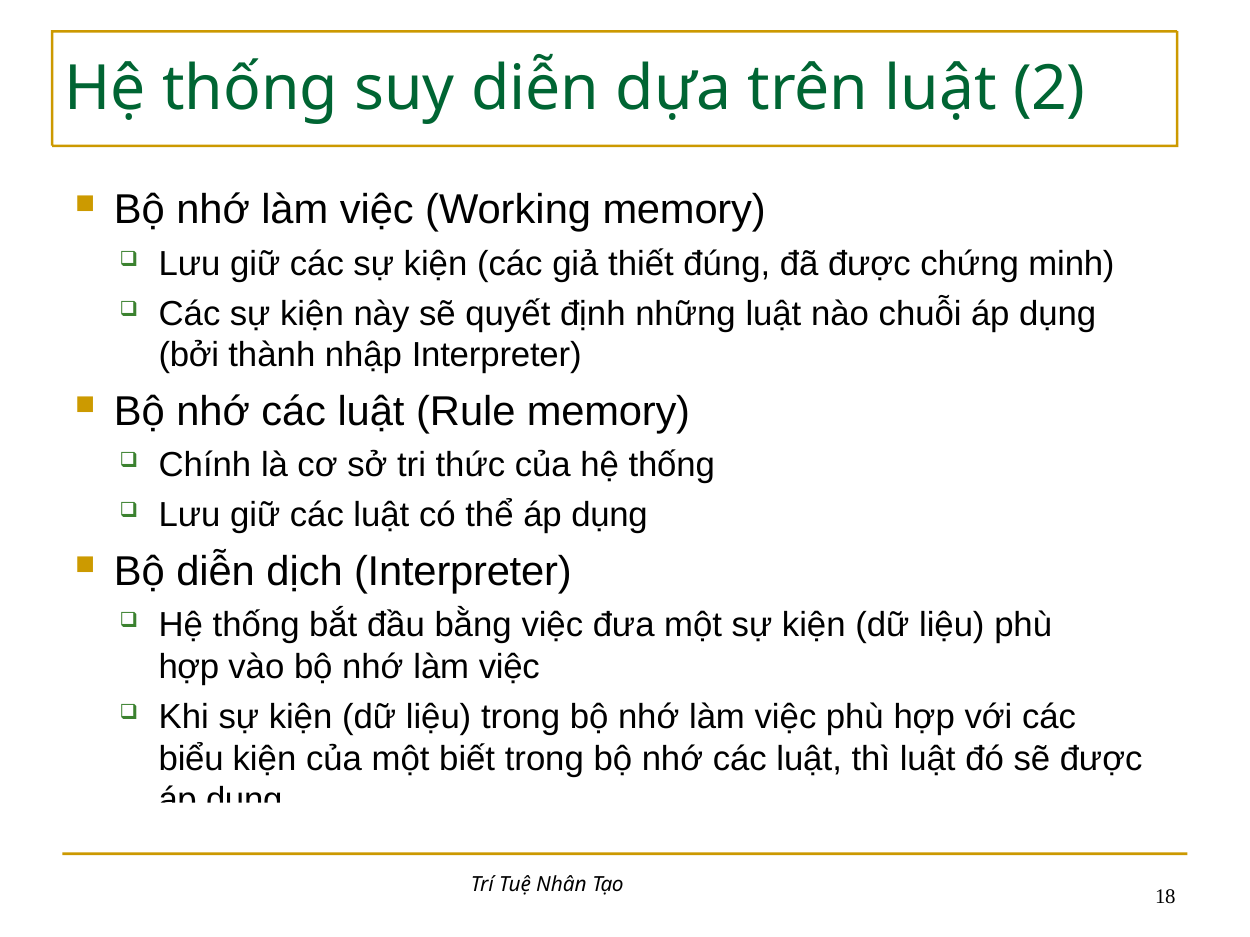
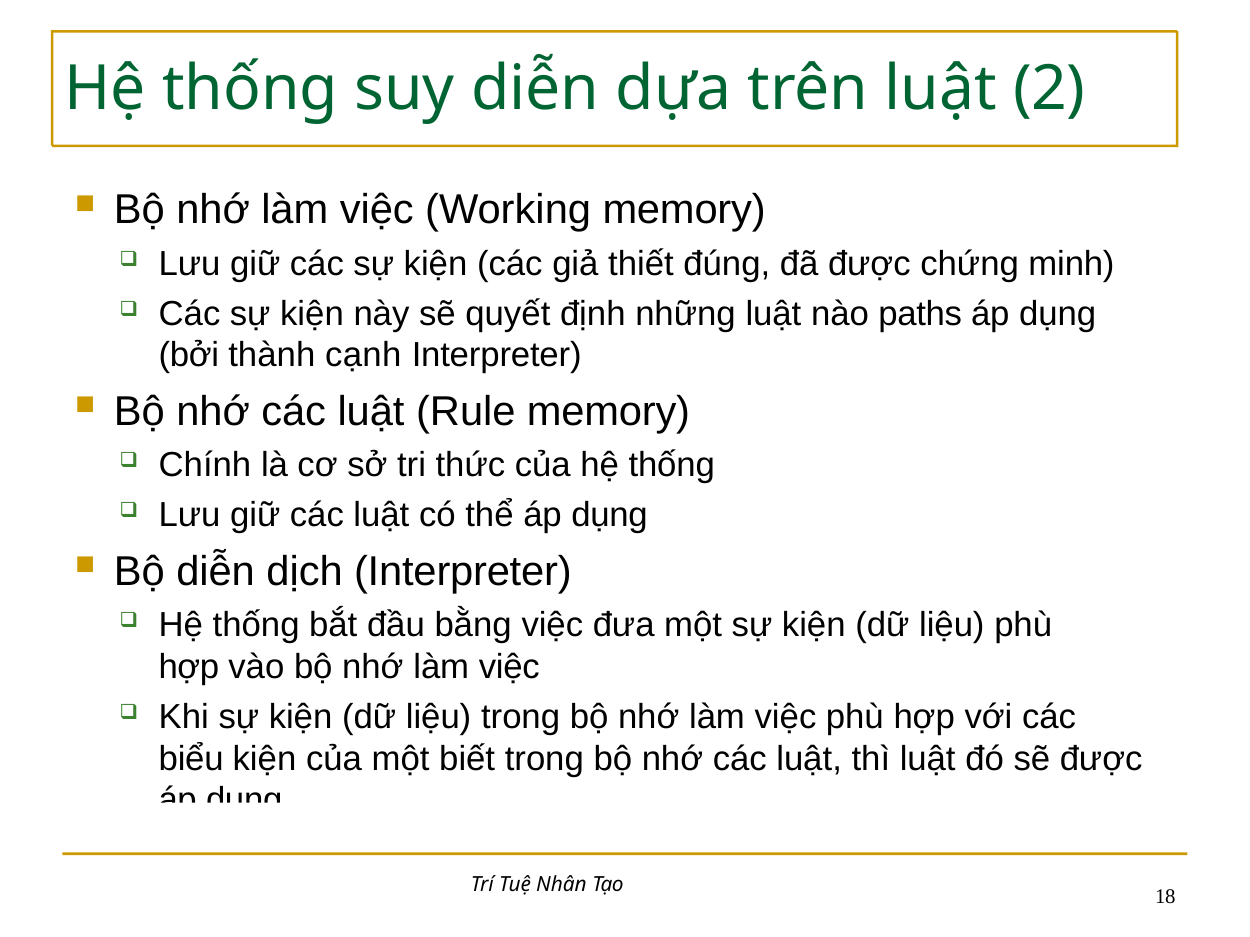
chuỗi: chuỗi -> paths
nhập: nhập -> cạnh
